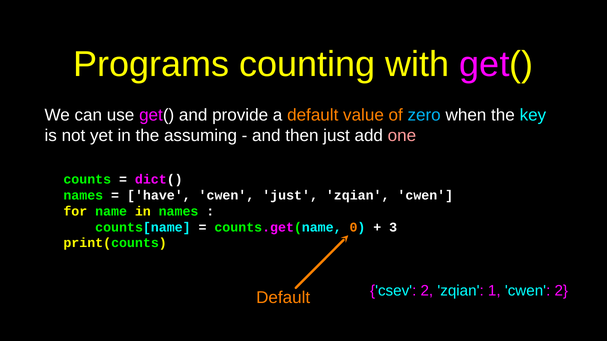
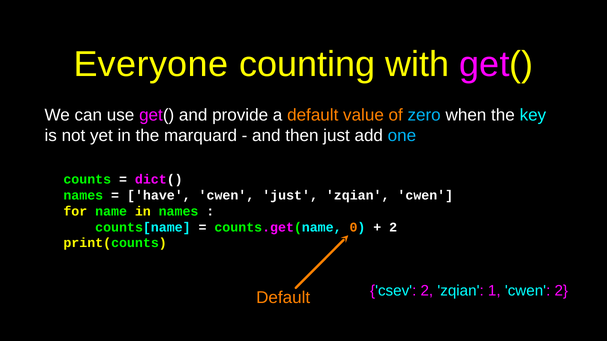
Programs: Programs -> Everyone
assuming: assuming -> marquard
one colour: pink -> light blue
3 at (393, 227): 3 -> 2
